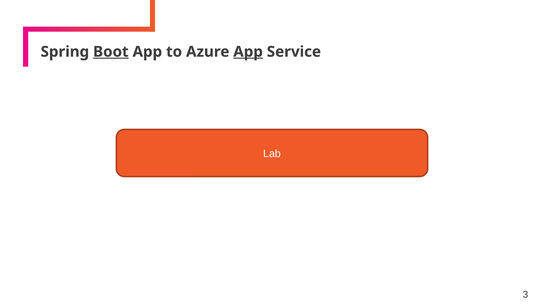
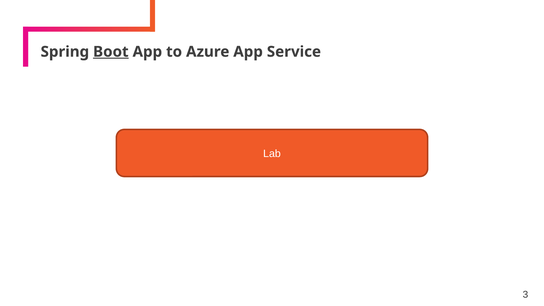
App at (248, 52) underline: present -> none
